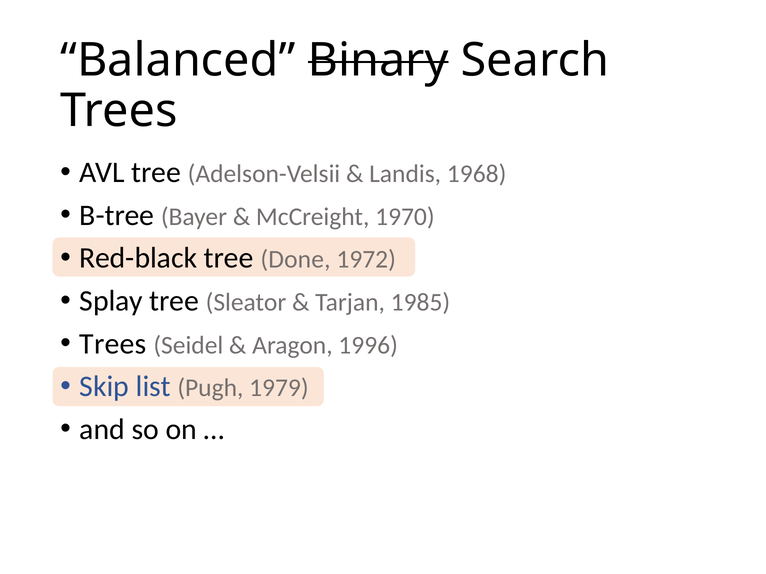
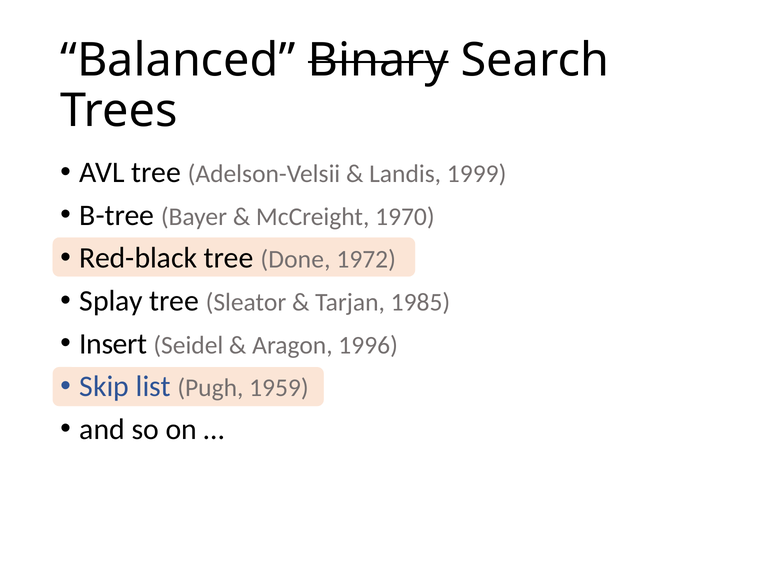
1968: 1968 -> 1999
Trees at (113, 344): Trees -> Insert
1979: 1979 -> 1959
